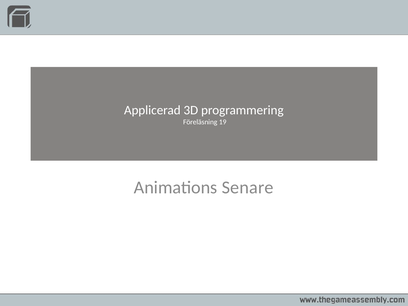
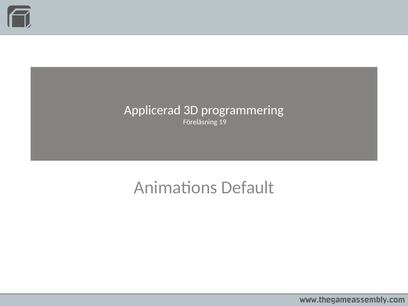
Senare: Senare -> Default
